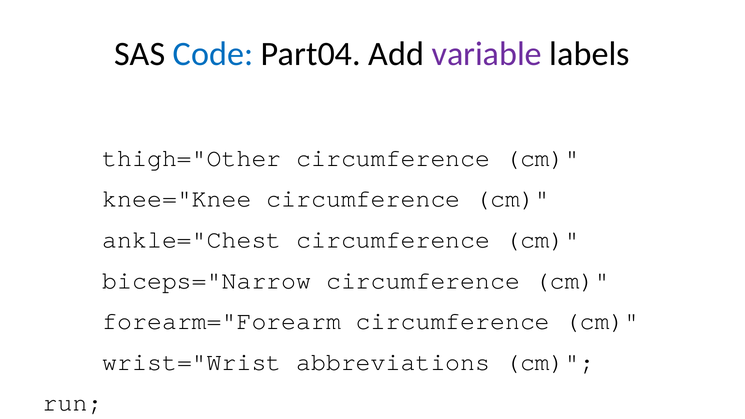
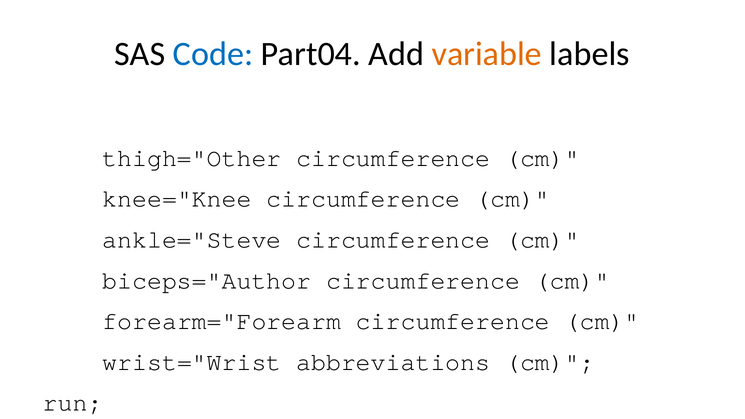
variable colour: purple -> orange
ankle="Chest: ankle="Chest -> ankle="Steve
biceps="Narrow: biceps="Narrow -> biceps="Author
